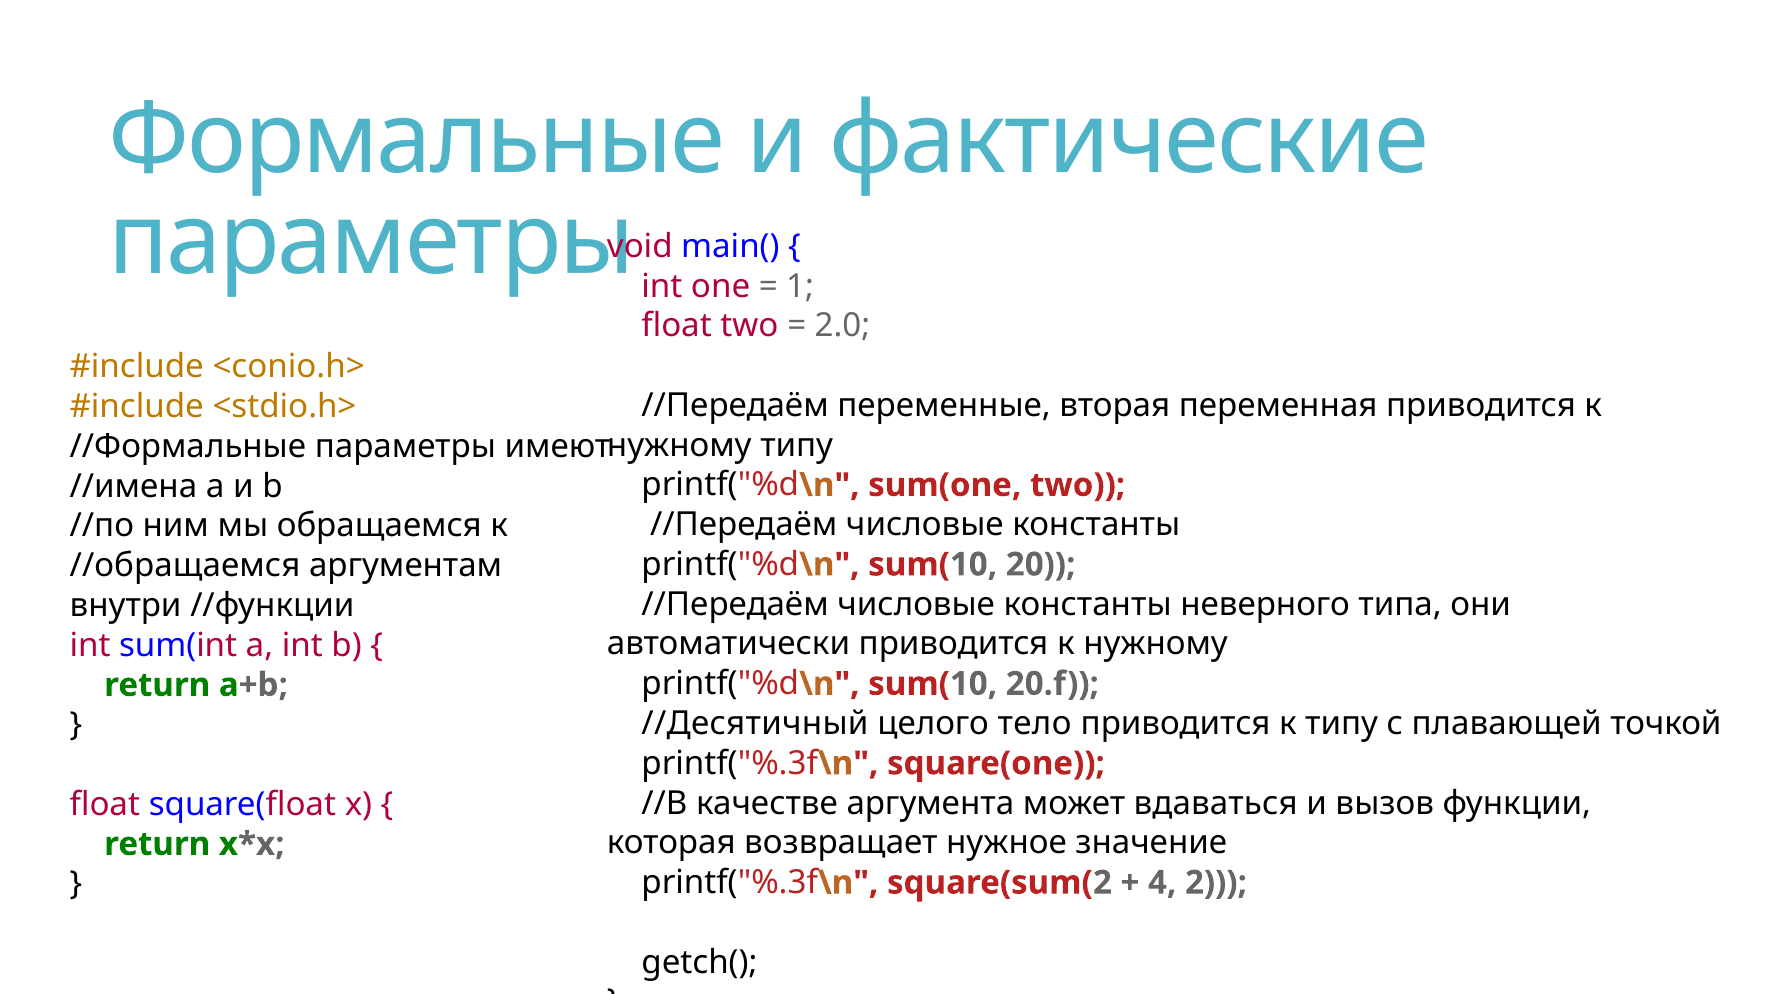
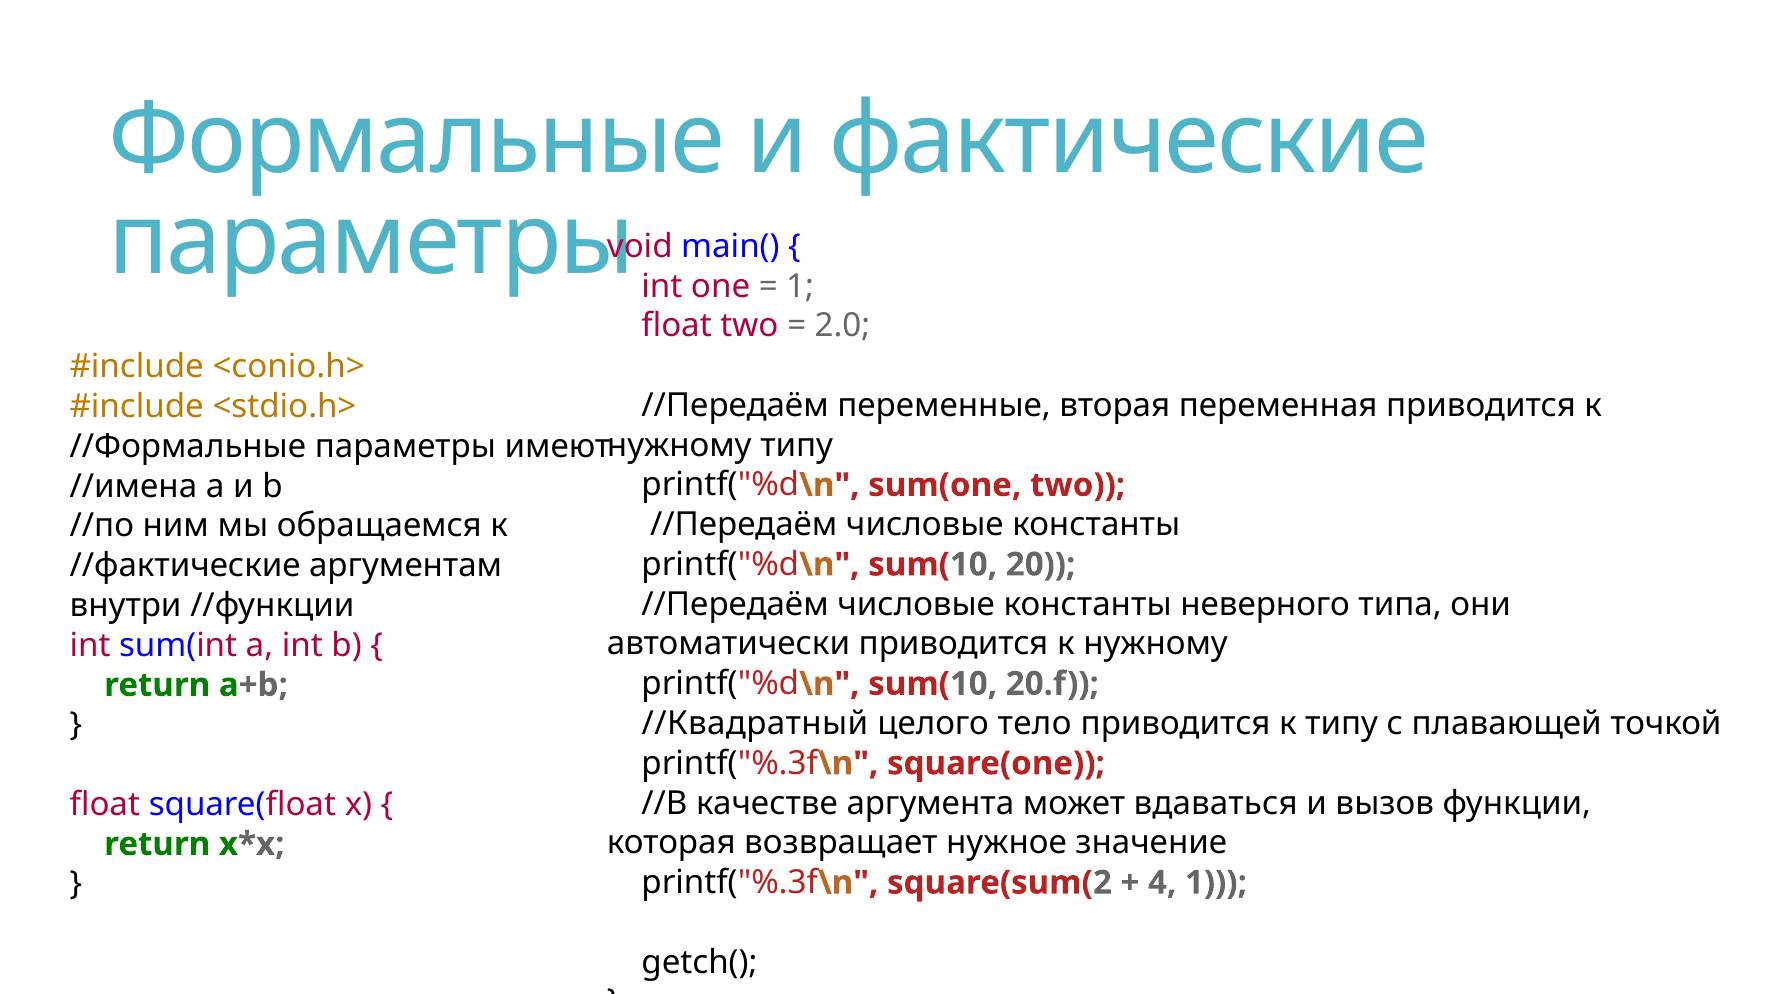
//обращаемся: //обращаемся -> //фактические
//Десятичный: //Десятичный -> //Квадратный
4 2: 2 -> 1
